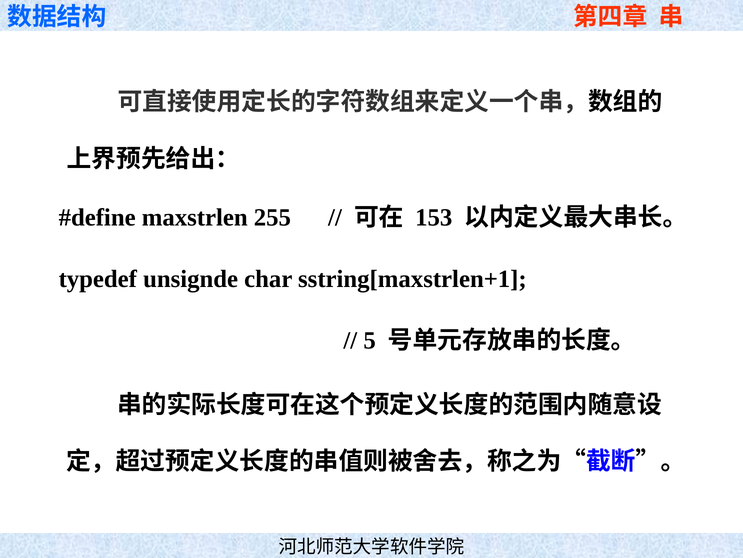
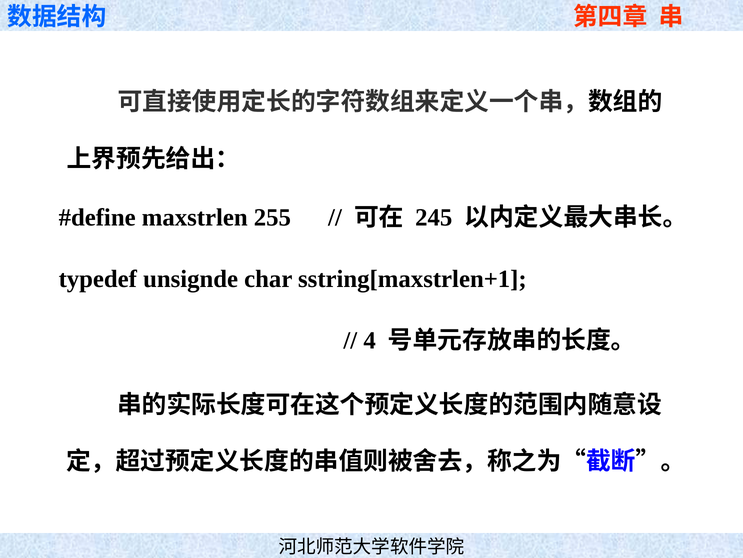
153: 153 -> 245
5: 5 -> 4
